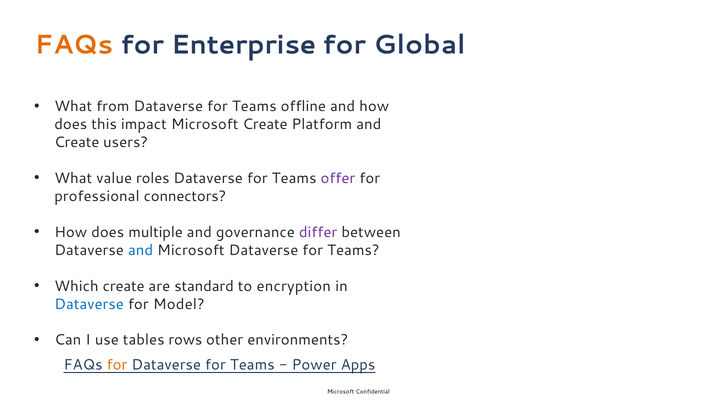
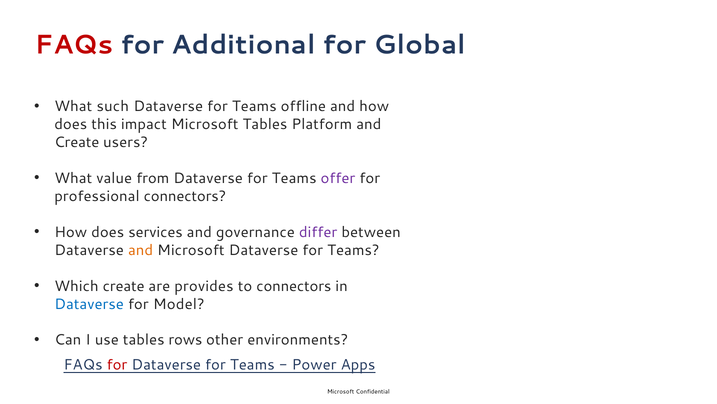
FAQs at (74, 45) colour: orange -> red
Enterprise: Enterprise -> Additional
from: from -> such
Microsoft Create: Create -> Tables
roles: roles -> from
multiple: multiple -> services
and at (141, 250) colour: blue -> orange
standard: standard -> provides
to encryption: encryption -> connectors
for at (117, 364) colour: orange -> red
